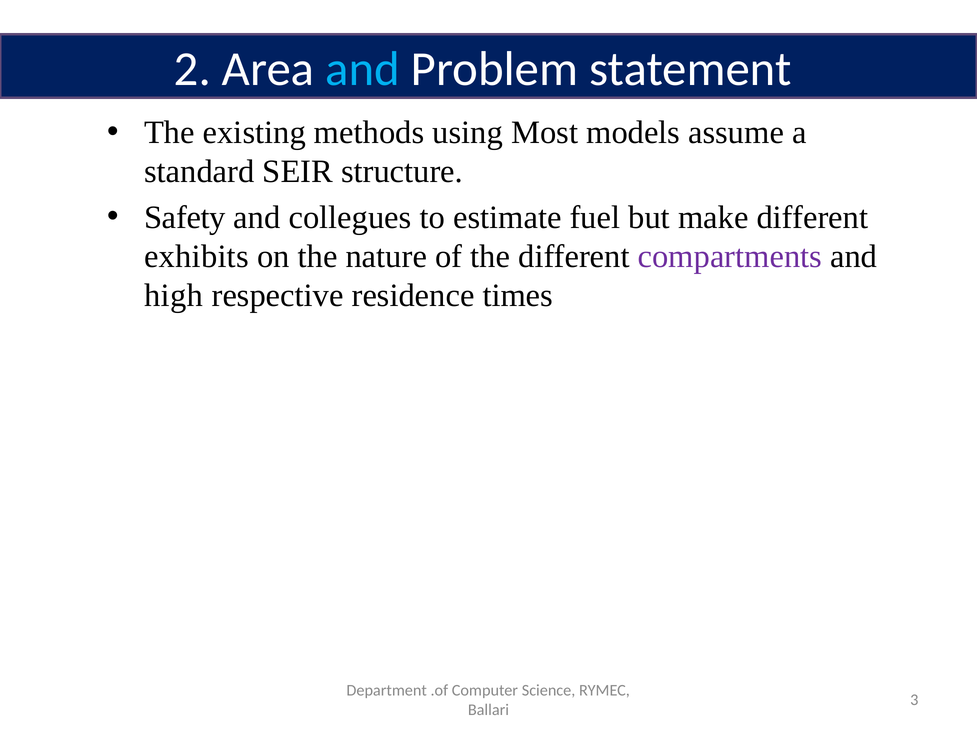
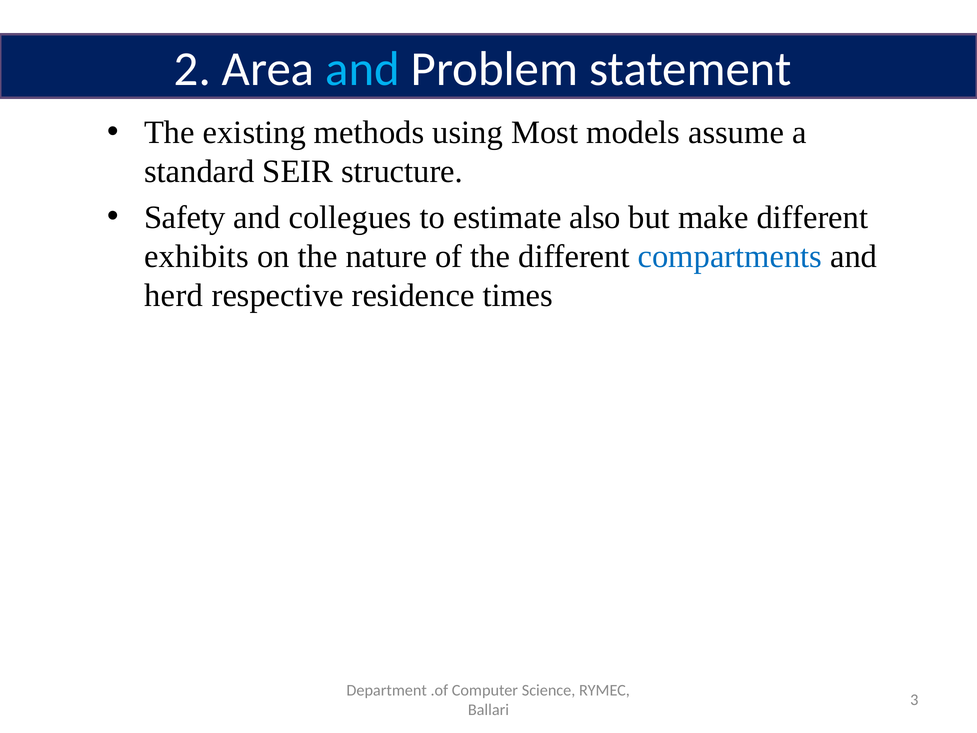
fuel: fuel -> also
compartments colour: purple -> blue
high: high -> herd
